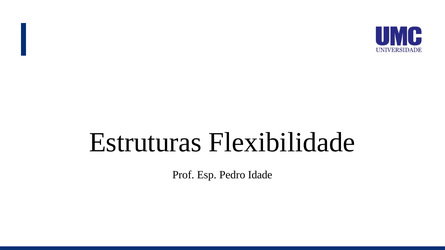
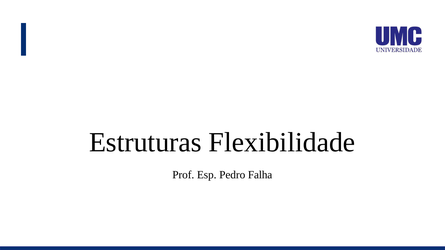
Idade: Idade -> Falha
